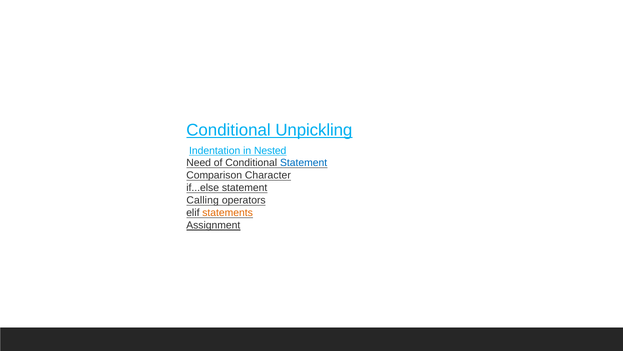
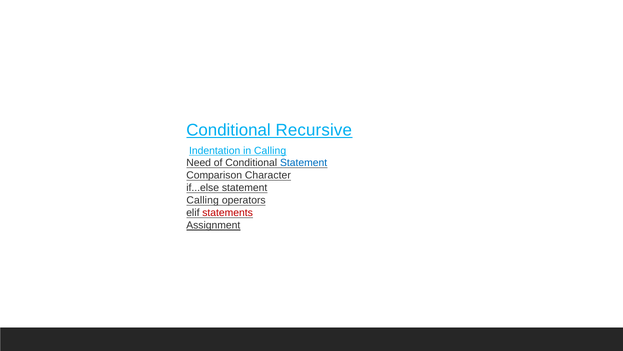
Unpickling: Unpickling -> Recursive
in Nested: Nested -> Calling
statements colour: orange -> red
